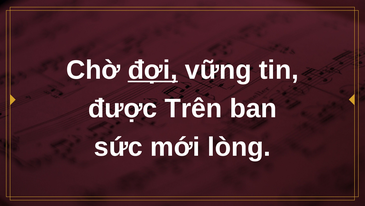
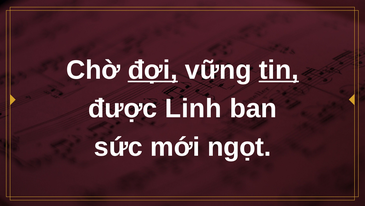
tin underline: none -> present
Trên: Trên -> Linh
lòng: lòng -> ngọt
